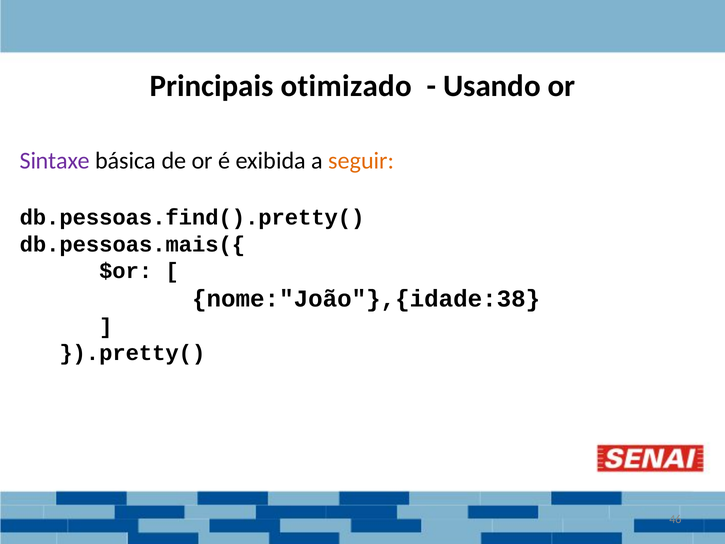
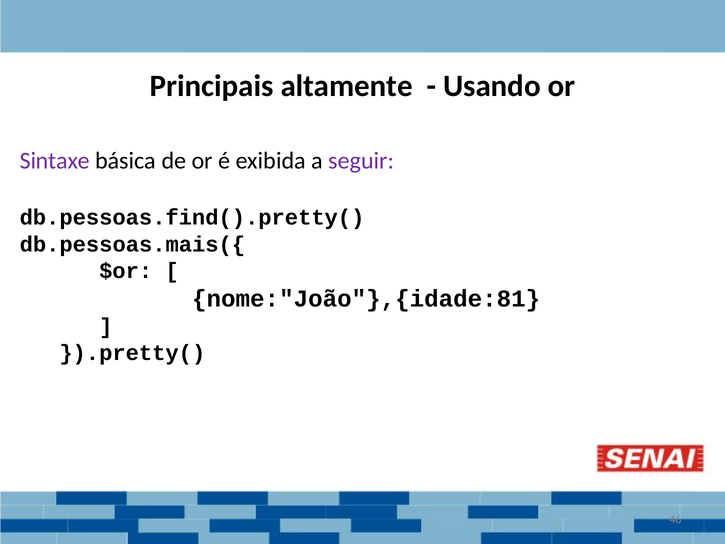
otimizado: otimizado -> altamente
seguir colour: orange -> purple
nome:"João"},{idade:38: nome:"João"},{idade:38 -> nome:"João"},{idade:81
